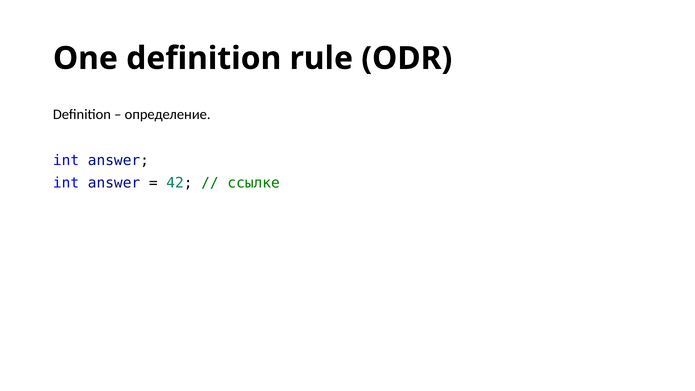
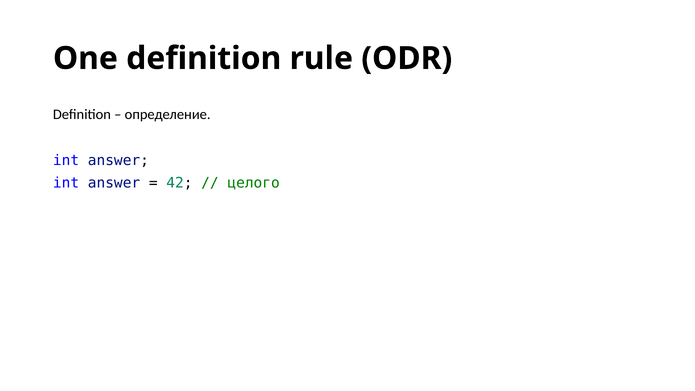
ссылке: ссылке -> целого
